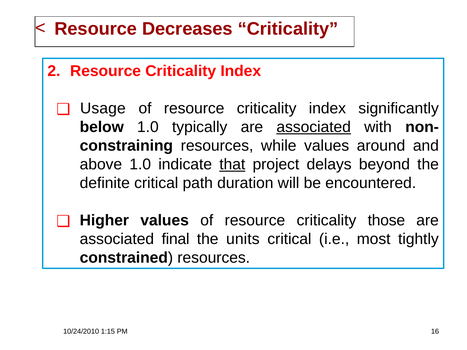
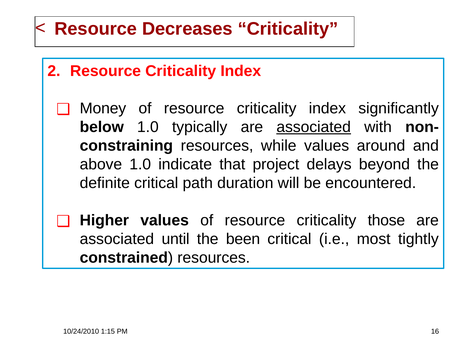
Usage: Usage -> Money
that underline: present -> none
final: final -> until
units: units -> been
